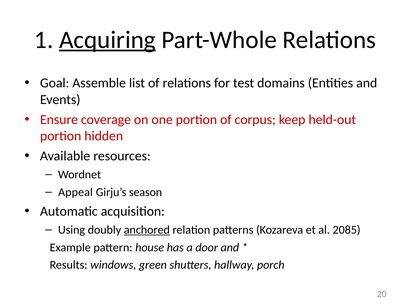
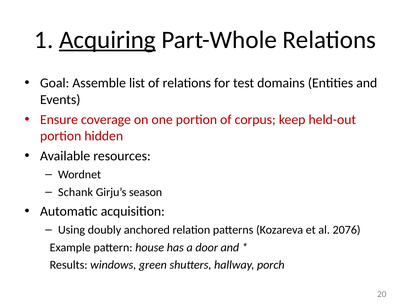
Appeal: Appeal -> Schank
anchored underline: present -> none
2085: 2085 -> 2076
